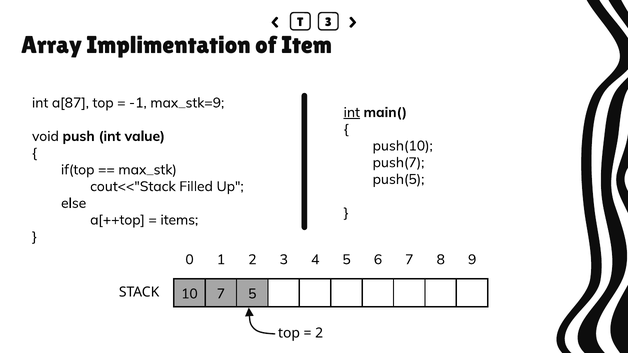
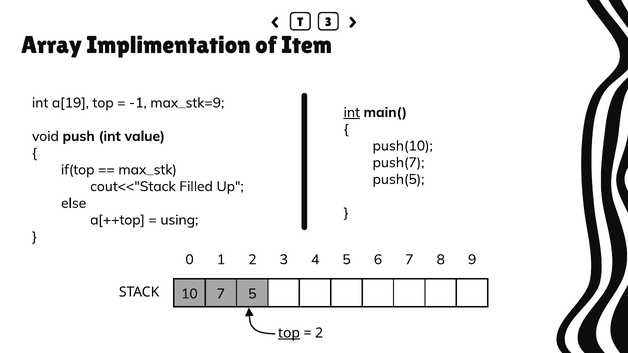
a[87: a[87 -> a[19
items: items -> using
top at (289, 333) underline: none -> present
